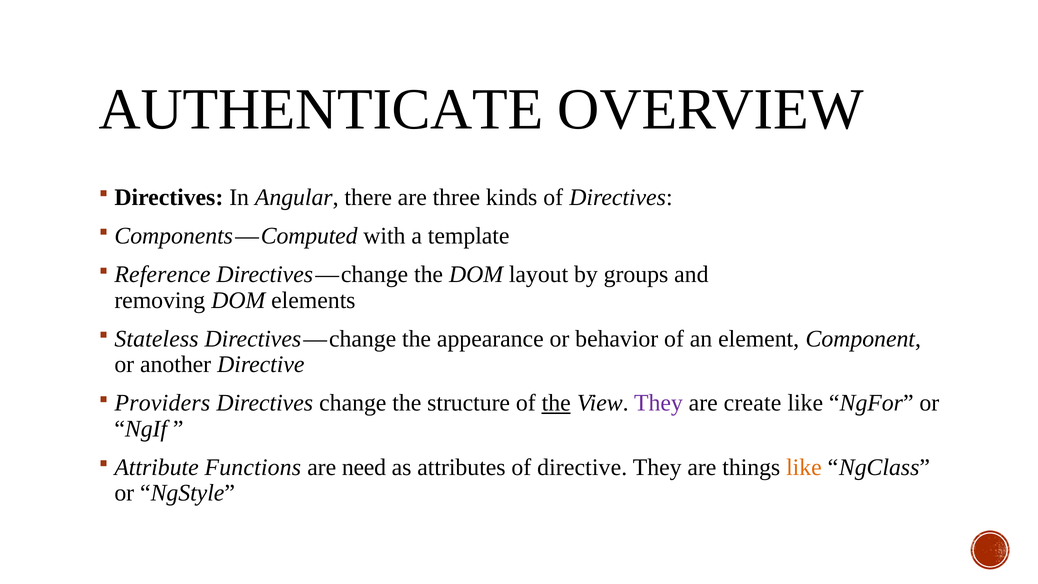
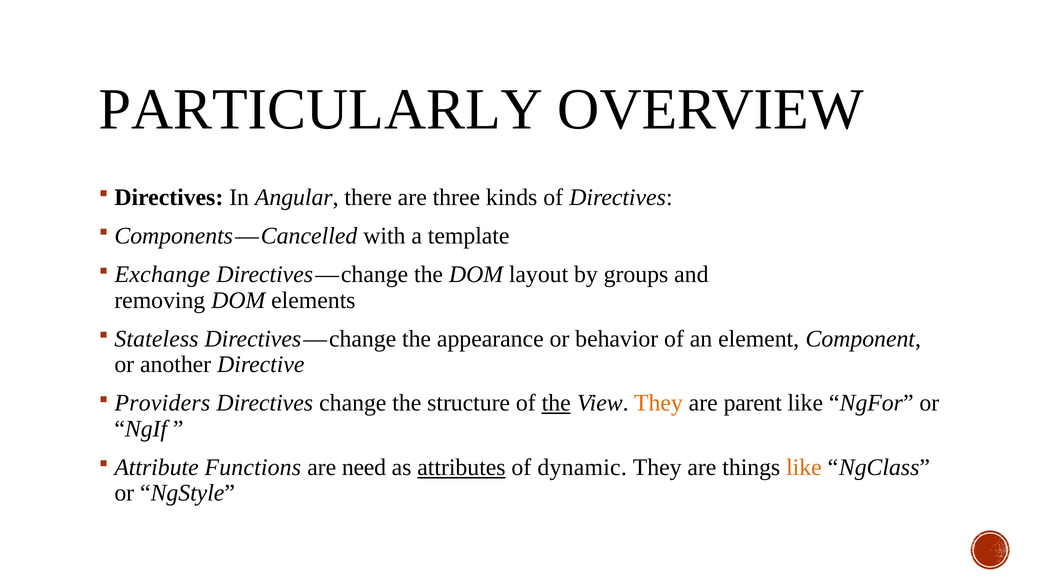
AUTHENTICATE: AUTHENTICATE -> PARTICULARLY
Computed: Computed -> Cancelled
Reference: Reference -> Exchange
They at (658, 403) colour: purple -> orange
create: create -> parent
attributes underline: none -> present
of directive: directive -> dynamic
